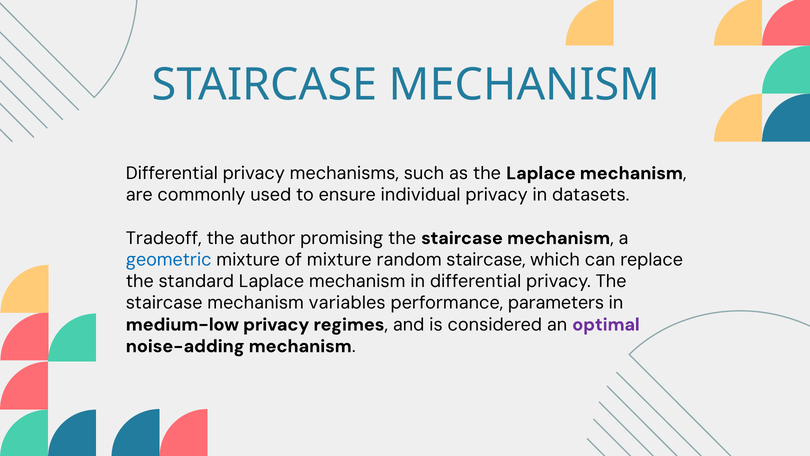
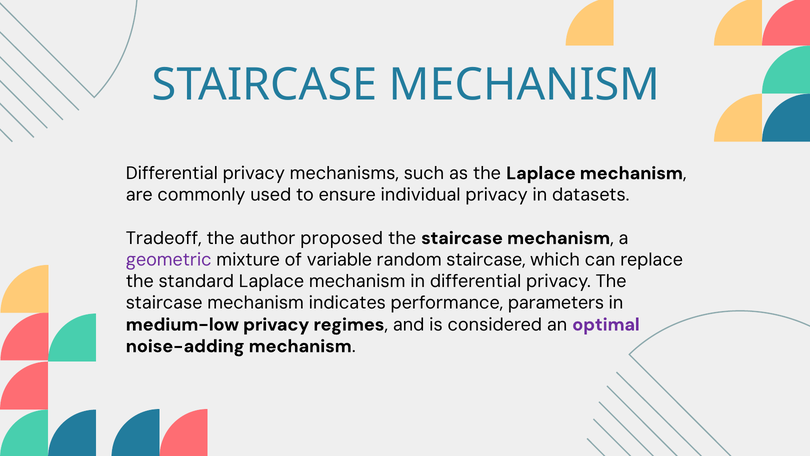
promising: promising -> proposed
geometric colour: blue -> purple
of mixture: mixture -> variable
variables: variables -> indicates
